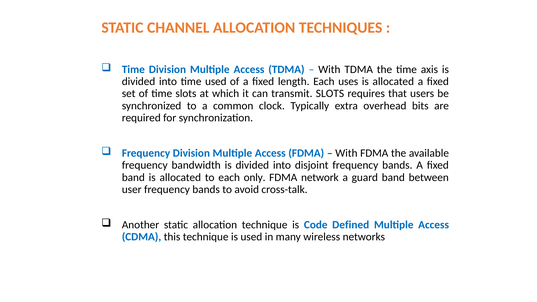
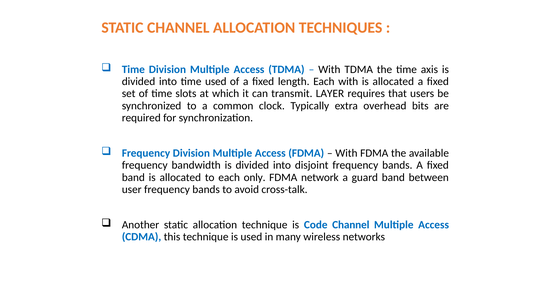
Each uses: uses -> with
transmit SLOTS: SLOTS -> LAYER
Code Defined: Defined -> Channel
